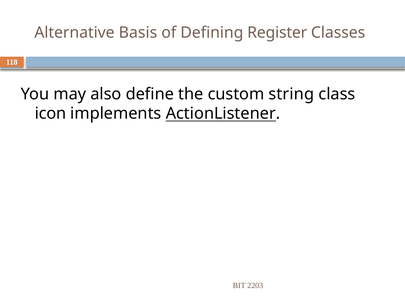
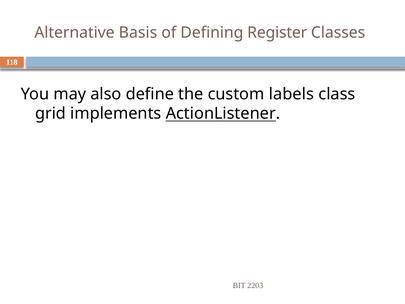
string: string -> labels
icon: icon -> grid
